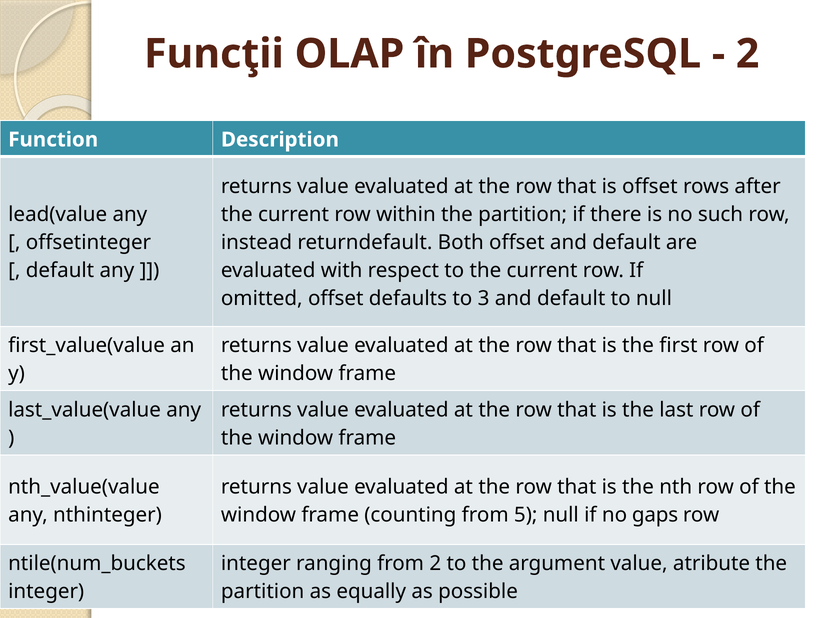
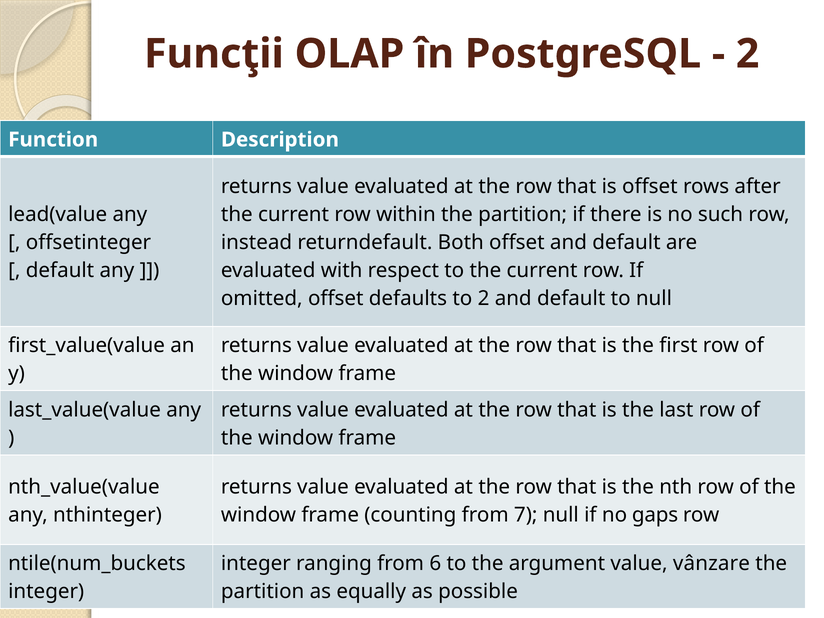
to 3: 3 -> 2
5: 5 -> 7
from 2: 2 -> 6
atribute: atribute -> vânzare
